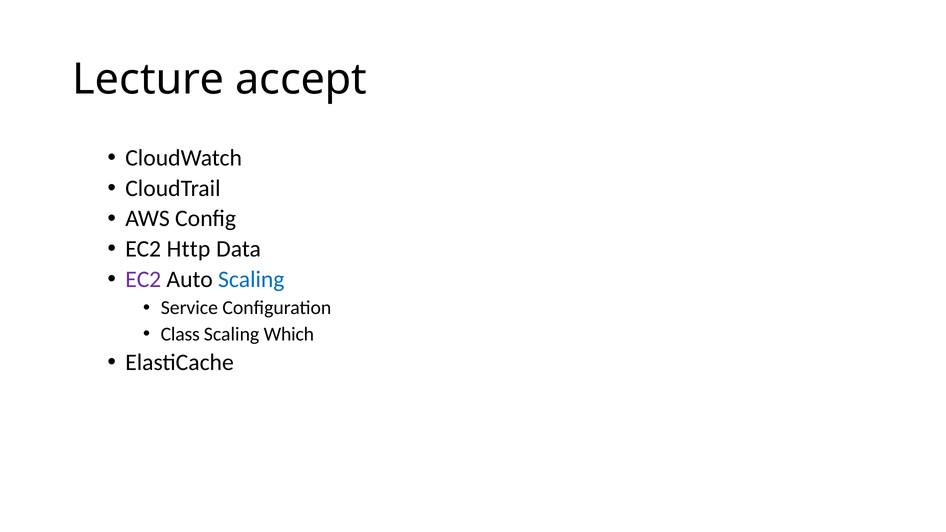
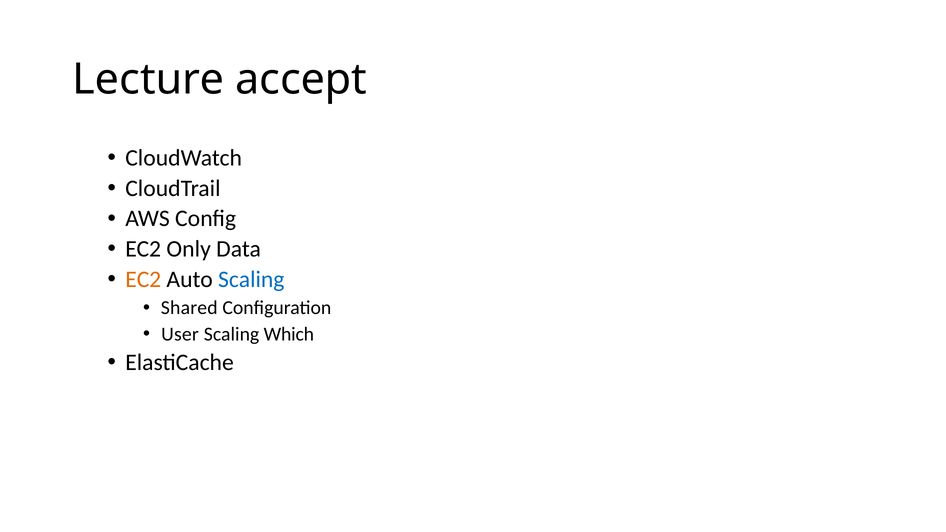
Http: Http -> Only
EC2 at (143, 280) colour: purple -> orange
Service: Service -> Shared
Class: Class -> User
